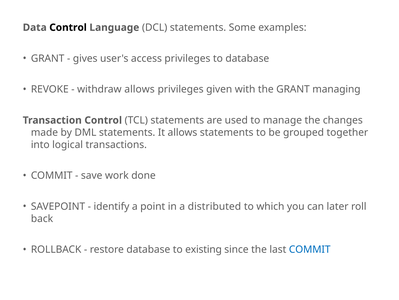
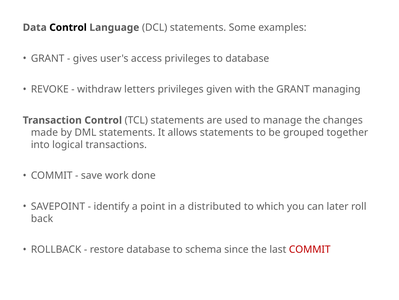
withdraw allows: allows -> letters
existing: existing -> schema
COMMIT at (310, 249) colour: blue -> red
